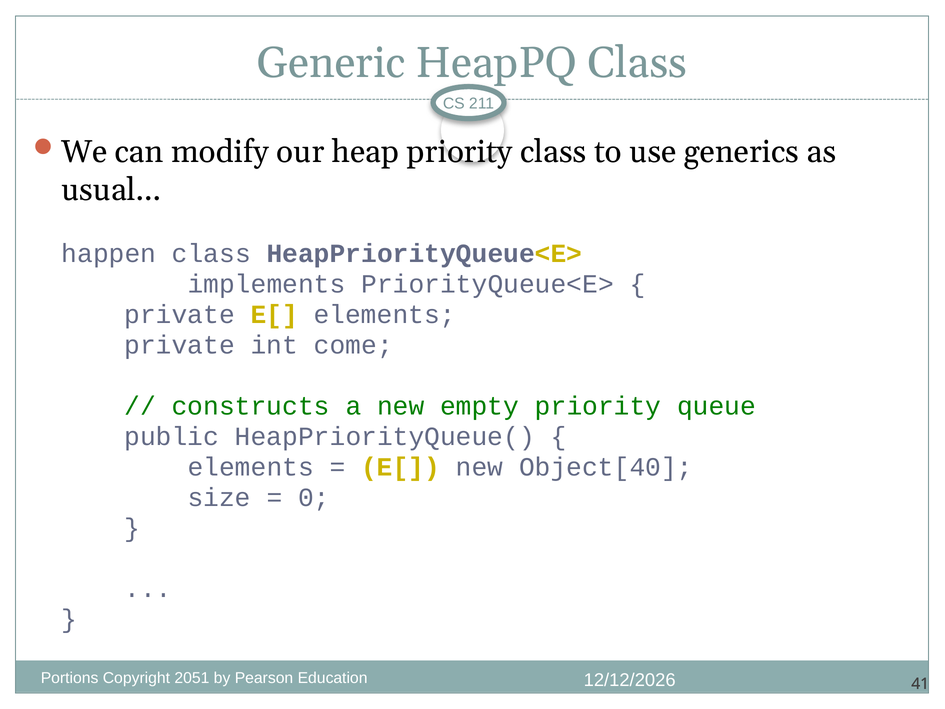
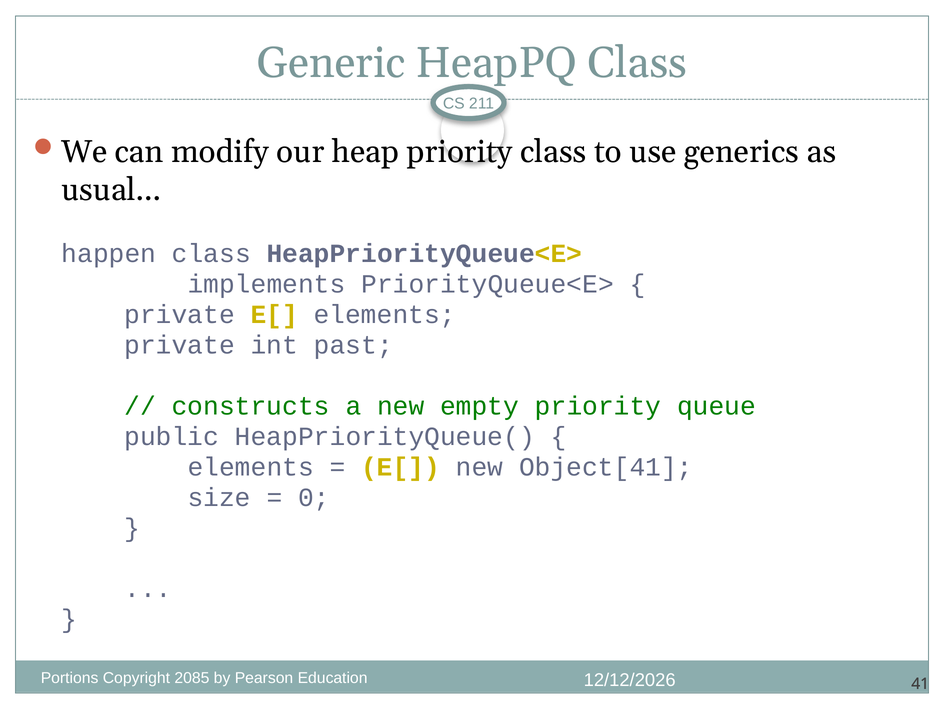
come: come -> past
Object[40: Object[40 -> Object[41
2051: 2051 -> 2085
